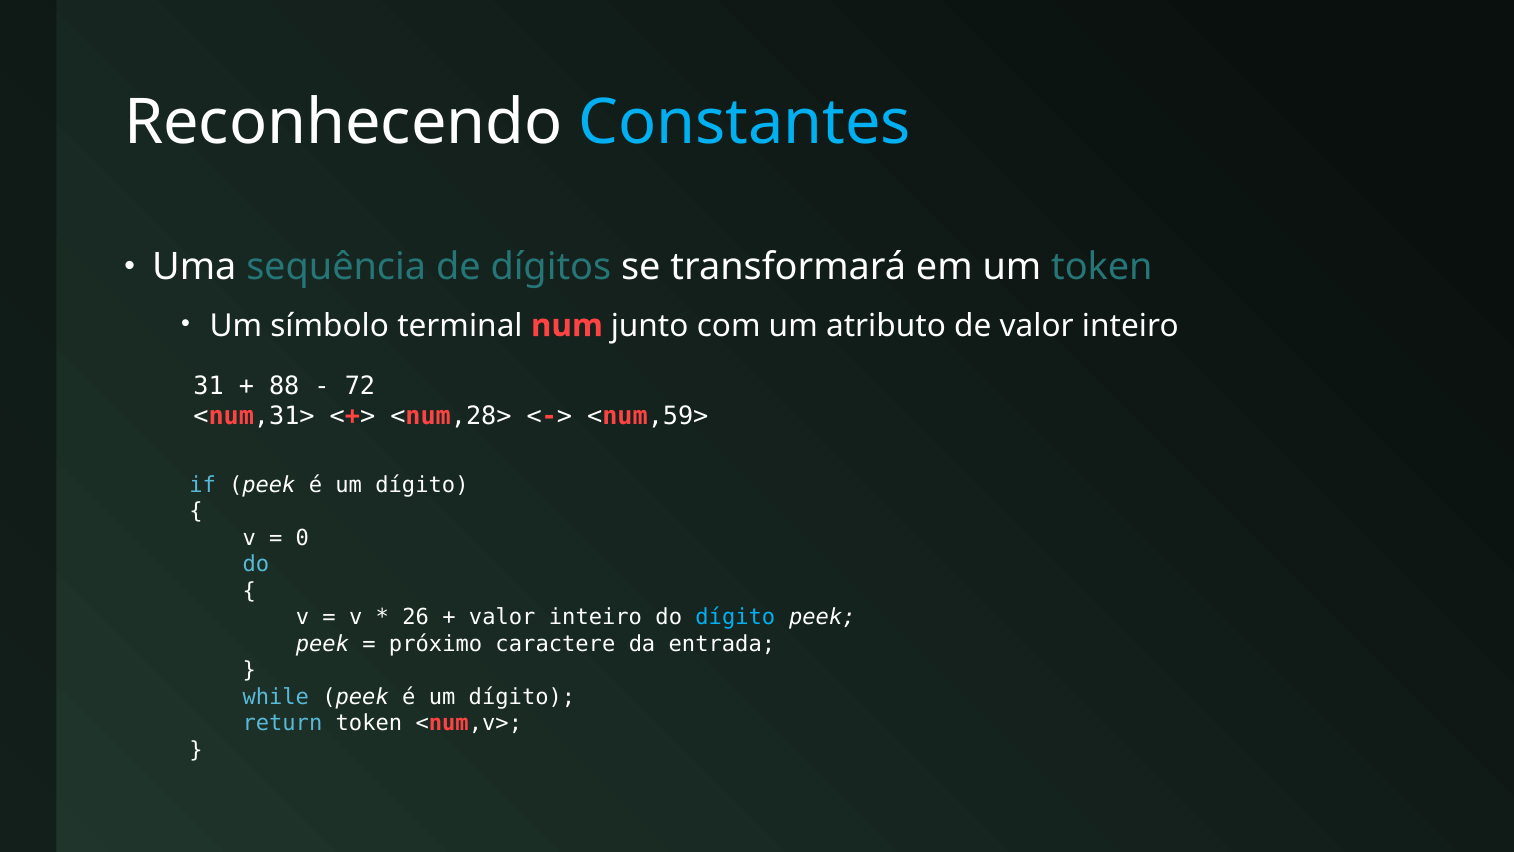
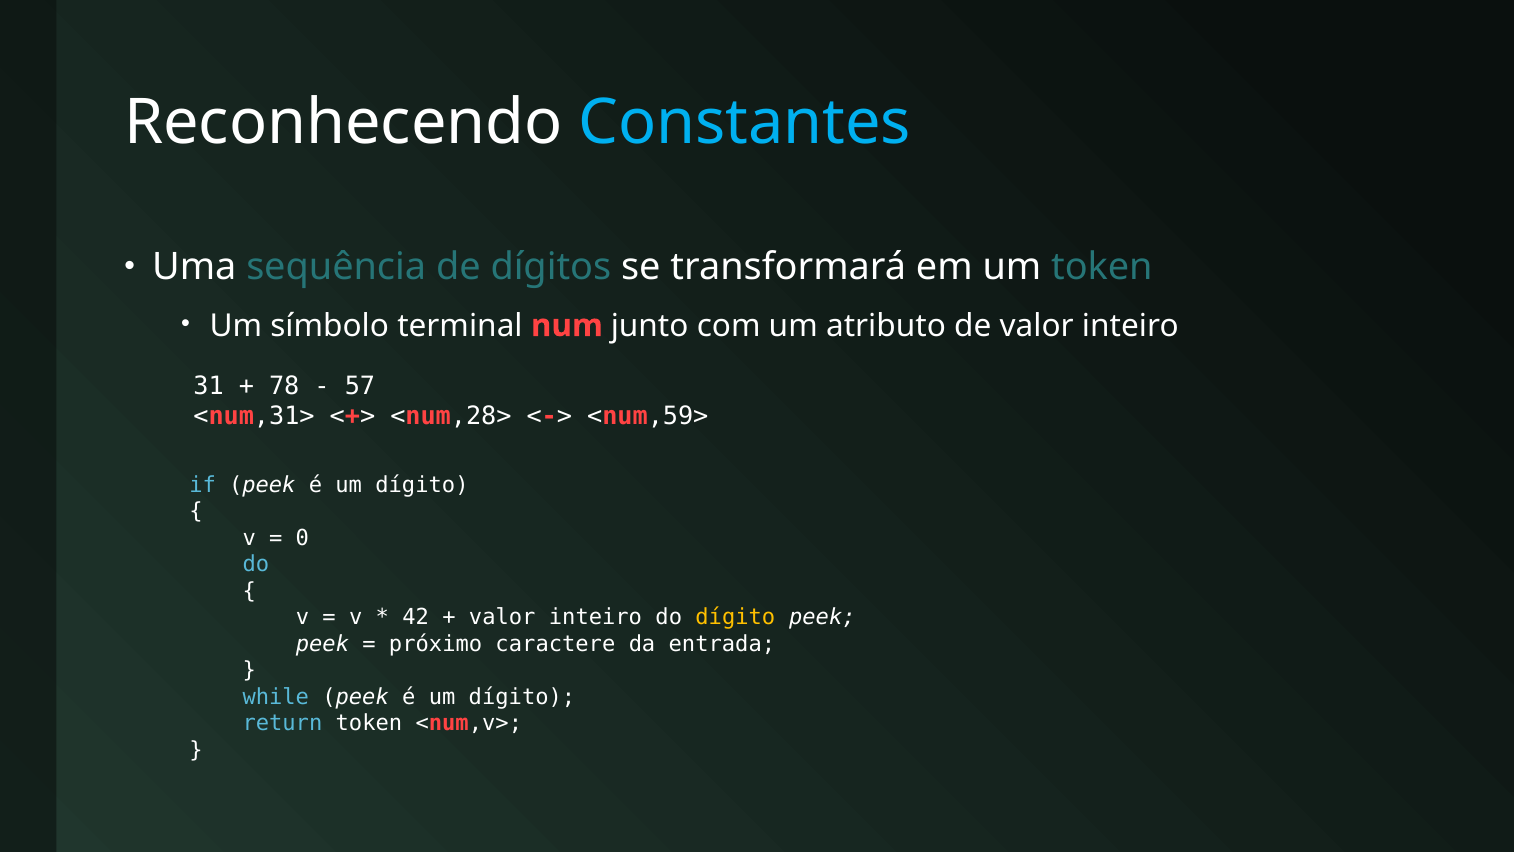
88: 88 -> 78
72: 72 -> 57
26: 26 -> 42
dígito at (735, 617) colour: light blue -> yellow
